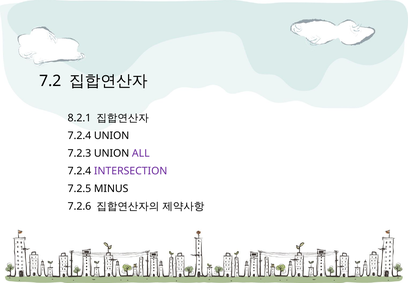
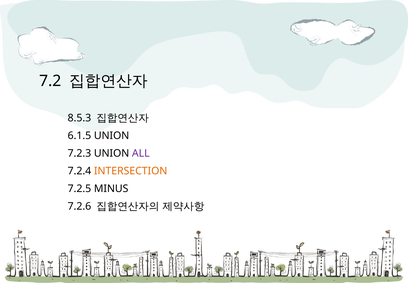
8.2.1: 8.2.1 -> 8.5.3
7.2.4 at (79, 136): 7.2.4 -> 6.1.5
INTERSECTION colour: purple -> orange
